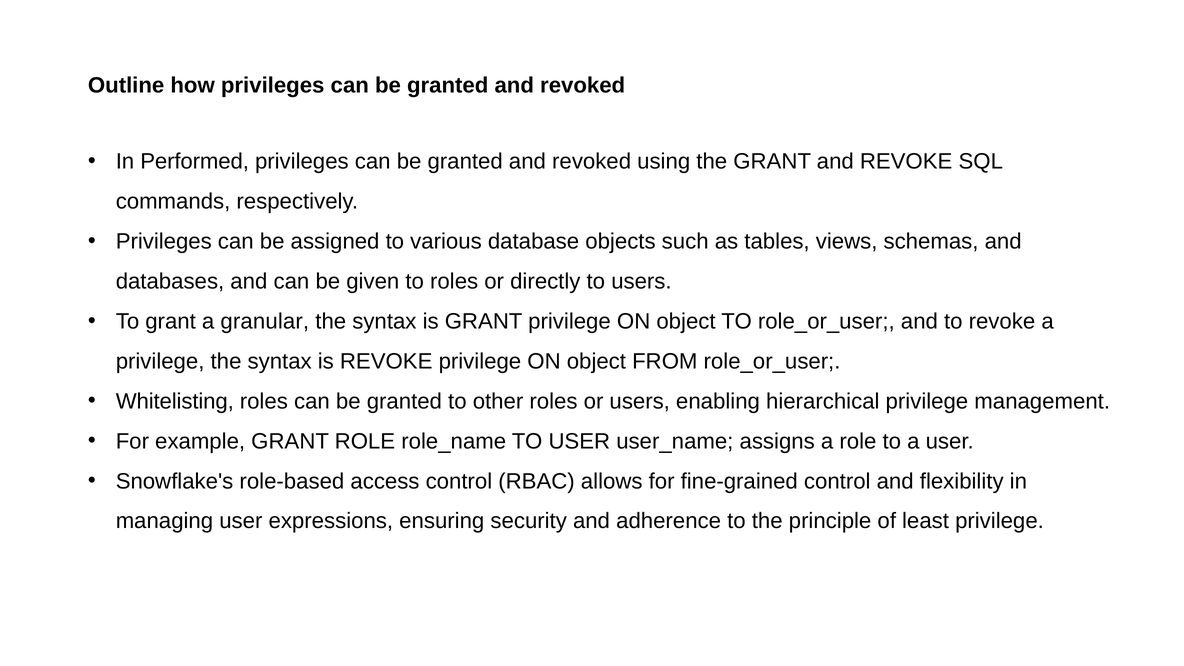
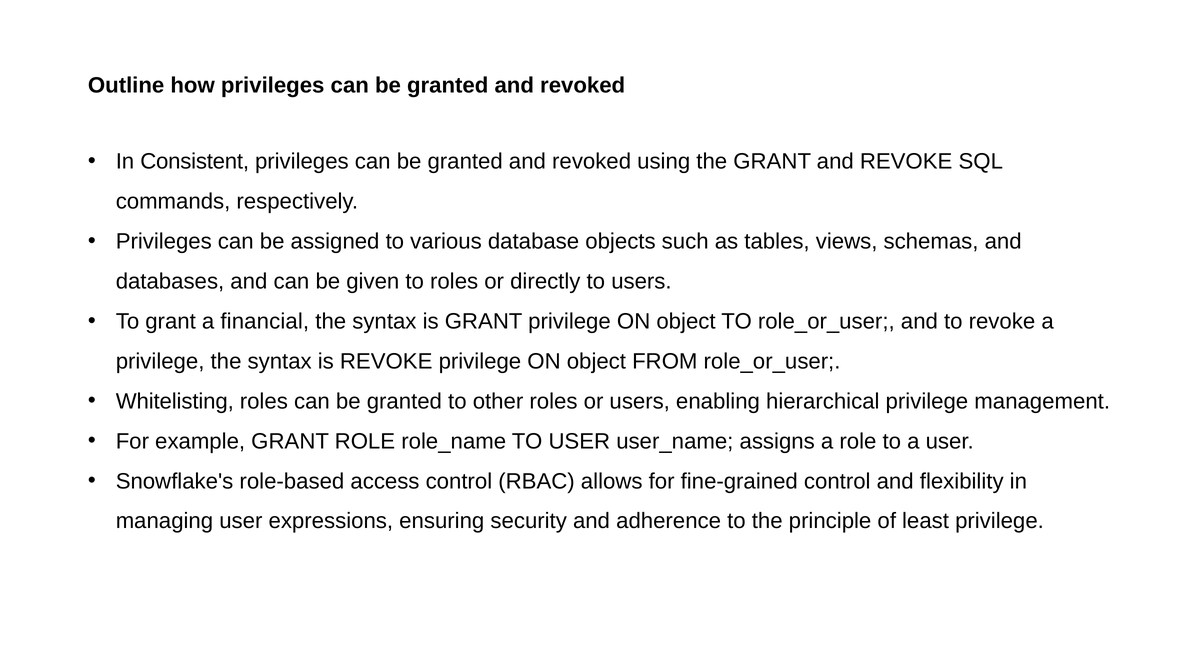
Performed: Performed -> Consistent
granular: granular -> financial
